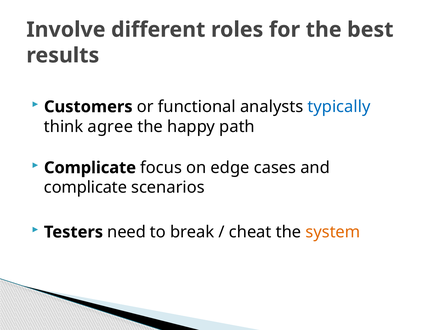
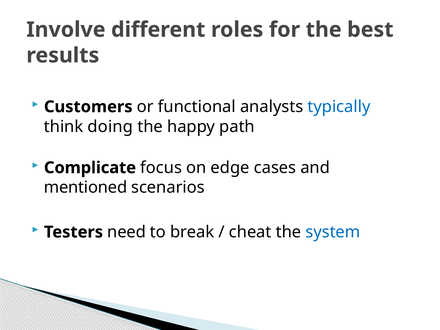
agree: agree -> doing
complicate at (85, 188): complicate -> mentioned
system colour: orange -> blue
